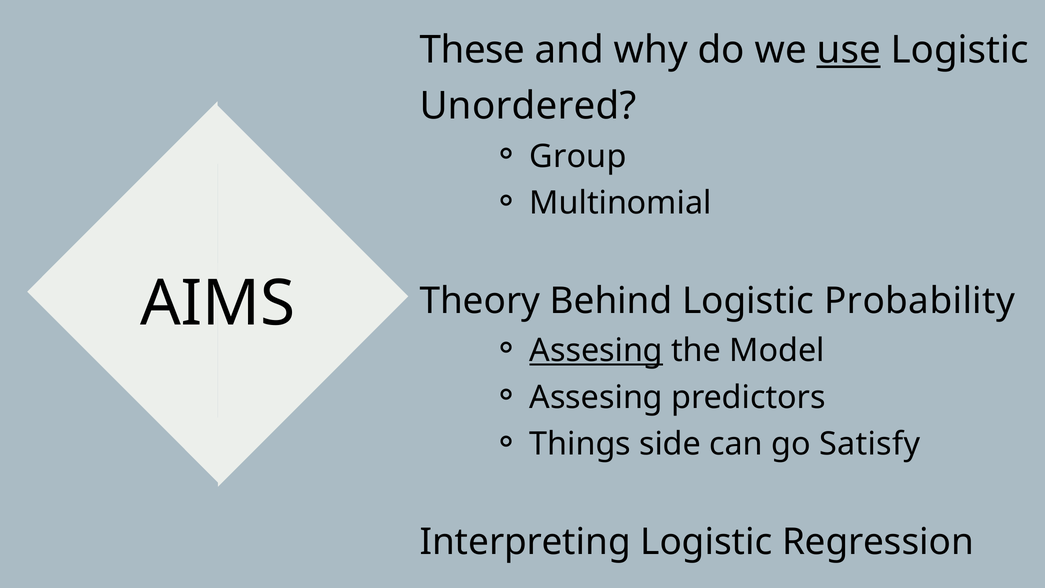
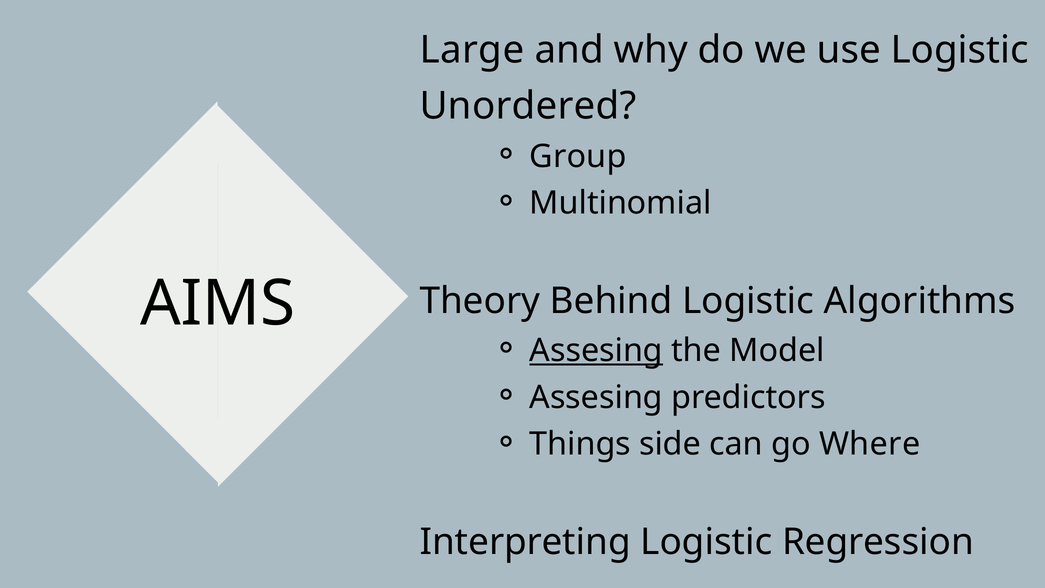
These: These -> Large
use underline: present -> none
Probability: Probability -> Algorithms
Satisfy: Satisfy -> Where
